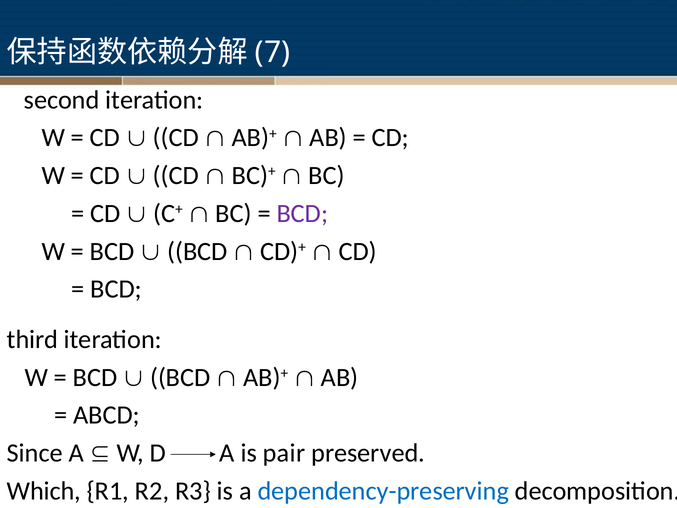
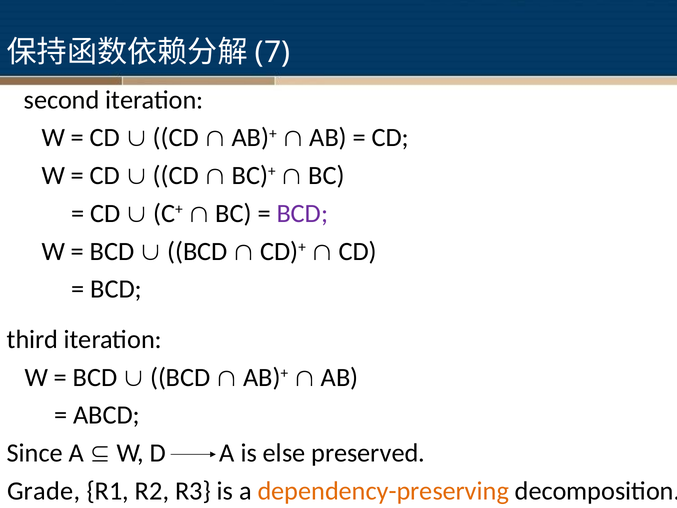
pair: pair -> else
Which: Which -> Grade
dependency-preserving colour: blue -> orange
